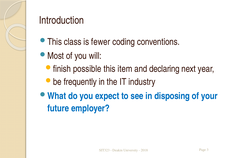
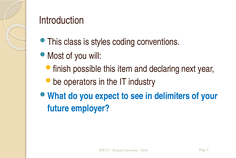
fewer: fewer -> styles
frequently: frequently -> operators
disposing: disposing -> delimiters
